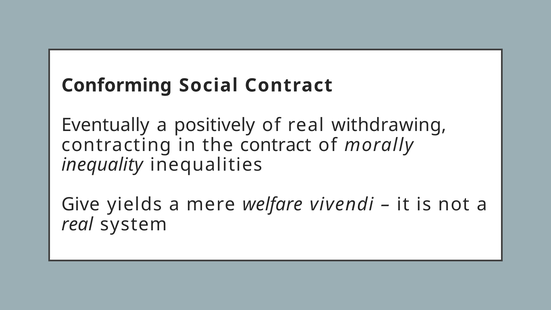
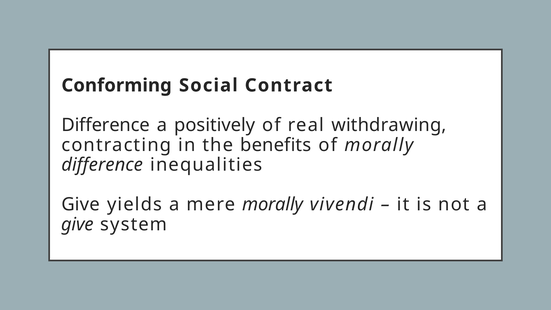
Eventually at (106, 125): Eventually -> Difference
the contract: contract -> benefits
inequality at (102, 165): inequality -> difference
mere welfare: welfare -> morally
real at (77, 224): real -> give
